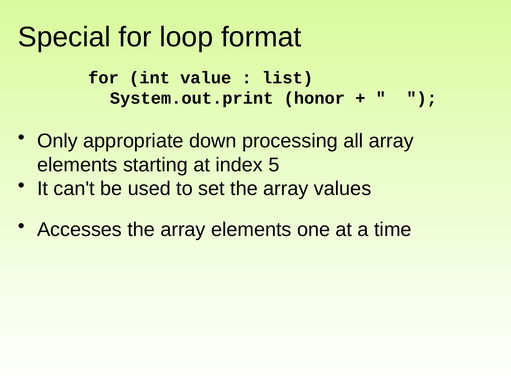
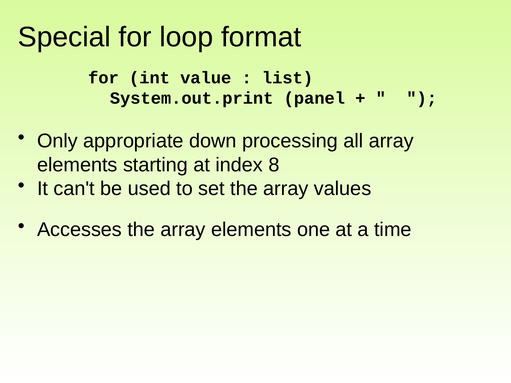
honor: honor -> panel
5: 5 -> 8
